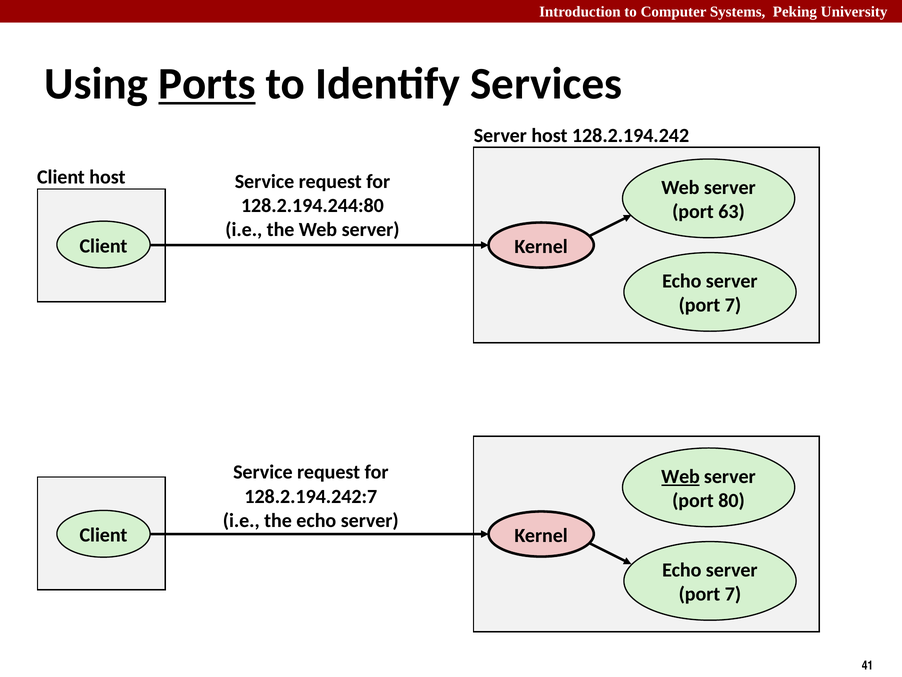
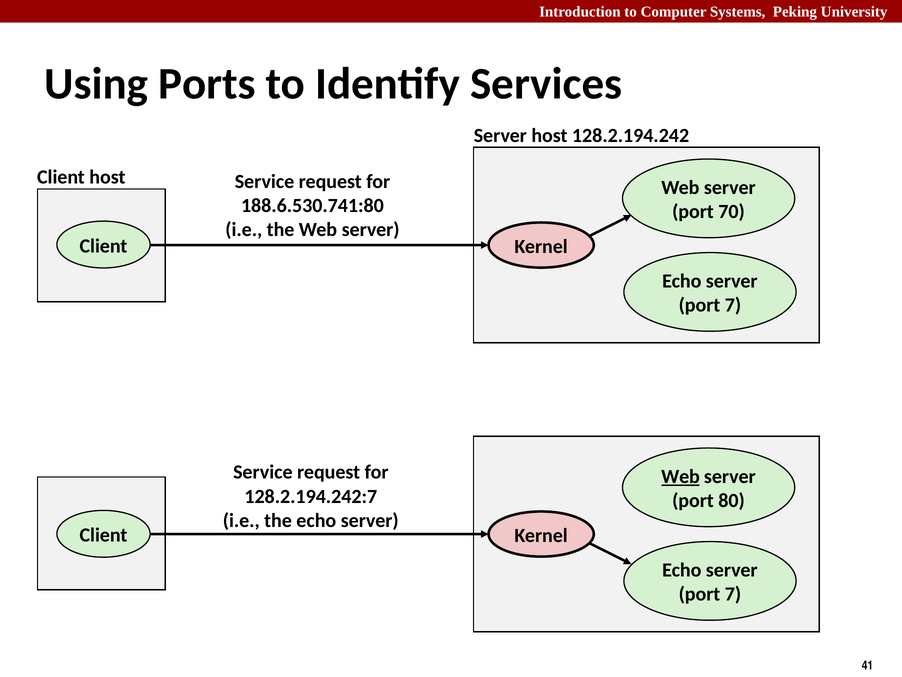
Ports underline: present -> none
128.2.194.244:80: 128.2.194.244:80 -> 188.6.530.741:80
63: 63 -> 70
